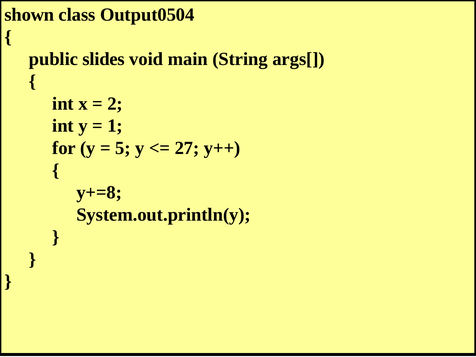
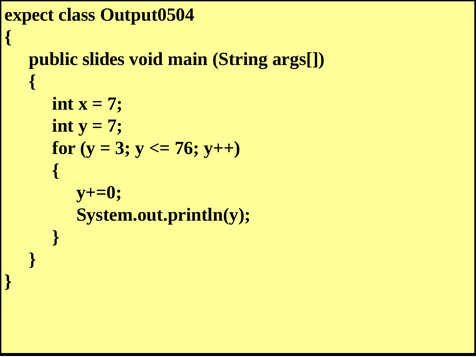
shown: shown -> expect
2 at (115, 104): 2 -> 7
1 at (115, 126): 1 -> 7
5: 5 -> 3
27: 27 -> 76
y+=8: y+=8 -> y+=0
